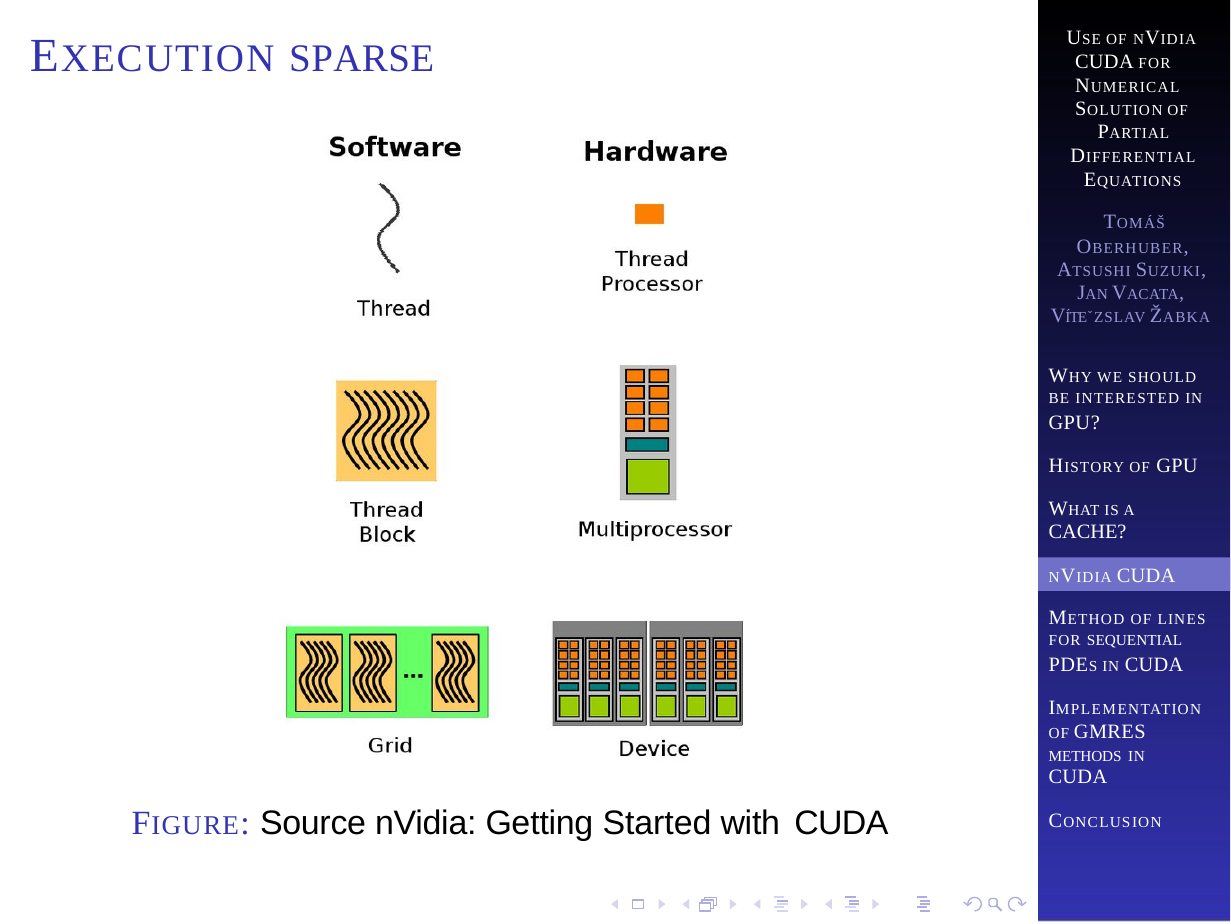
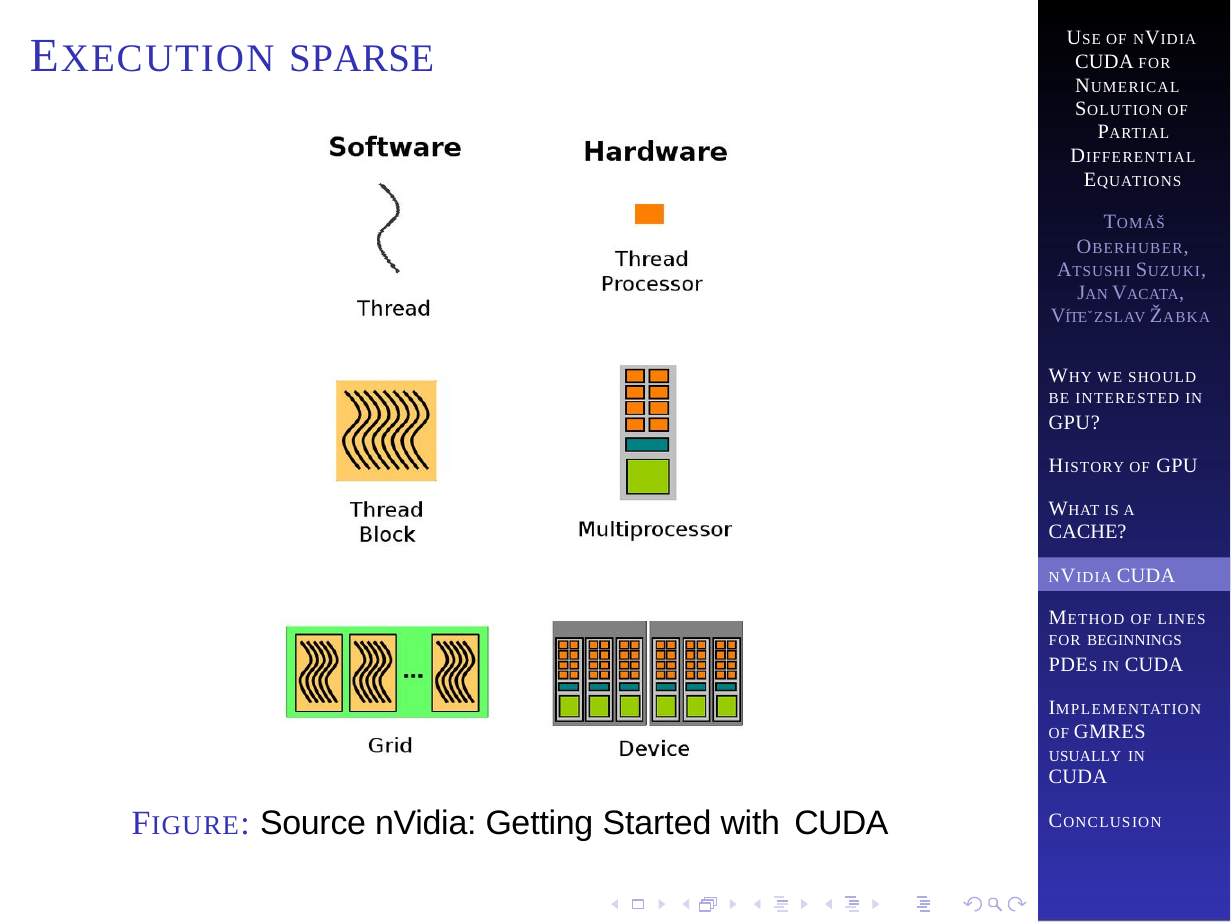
SEQUENTIAL: SEQUENTIAL -> BEGINNINGS
METHODS: METHODS -> USUALLY
